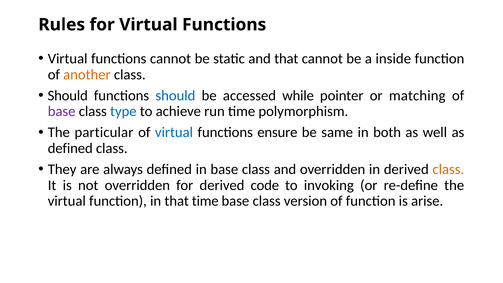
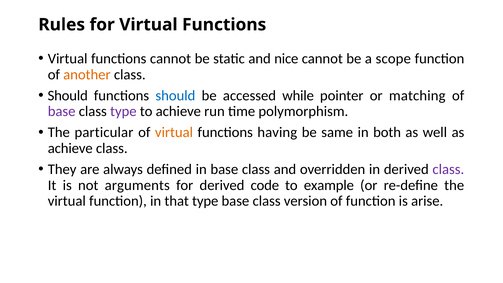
and that: that -> nice
inside: inside -> scope
type at (123, 111) colour: blue -> purple
virtual at (174, 132) colour: blue -> orange
ensure: ensure -> having
defined at (70, 148): defined -> achieve
class at (448, 169) colour: orange -> purple
not overridden: overridden -> arguments
invoking: invoking -> example
that time: time -> type
